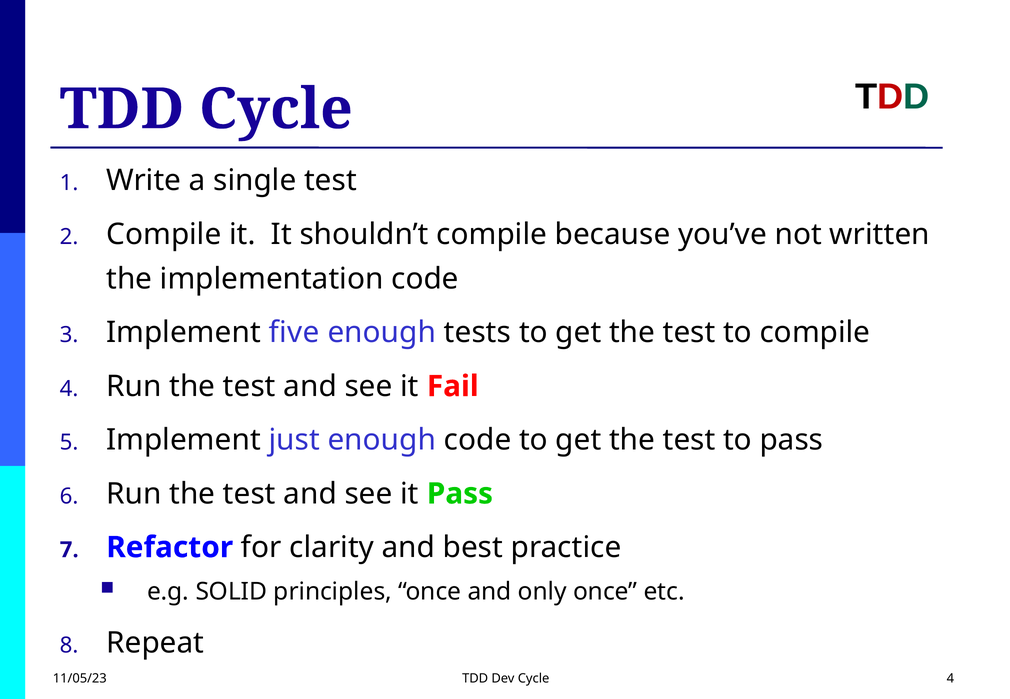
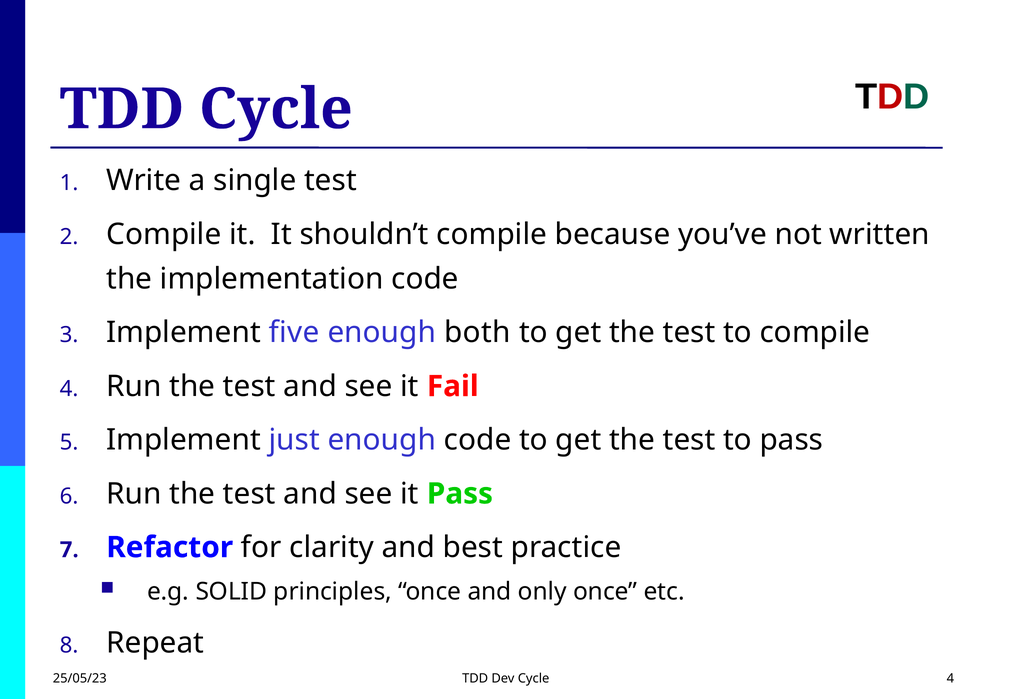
tests: tests -> both
11/05/23: 11/05/23 -> 25/05/23
